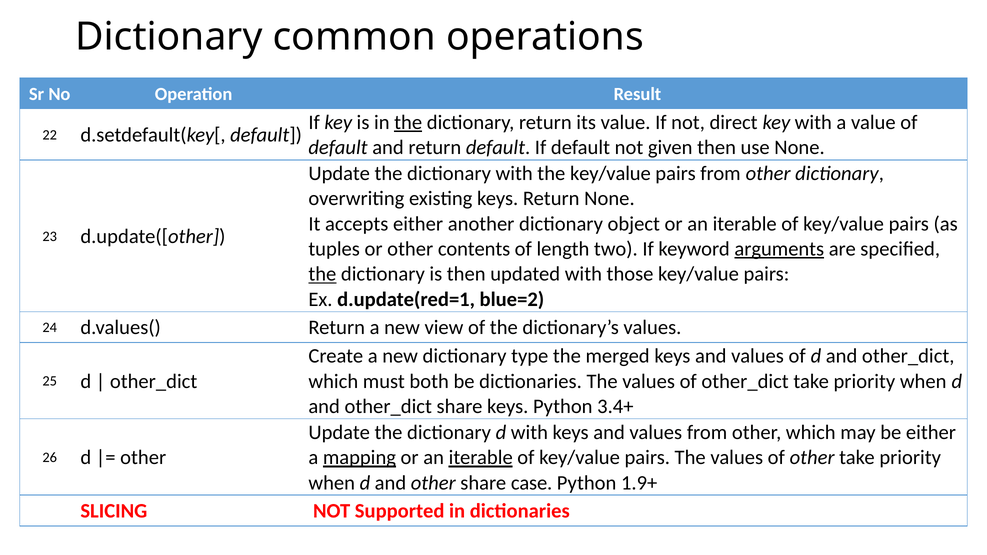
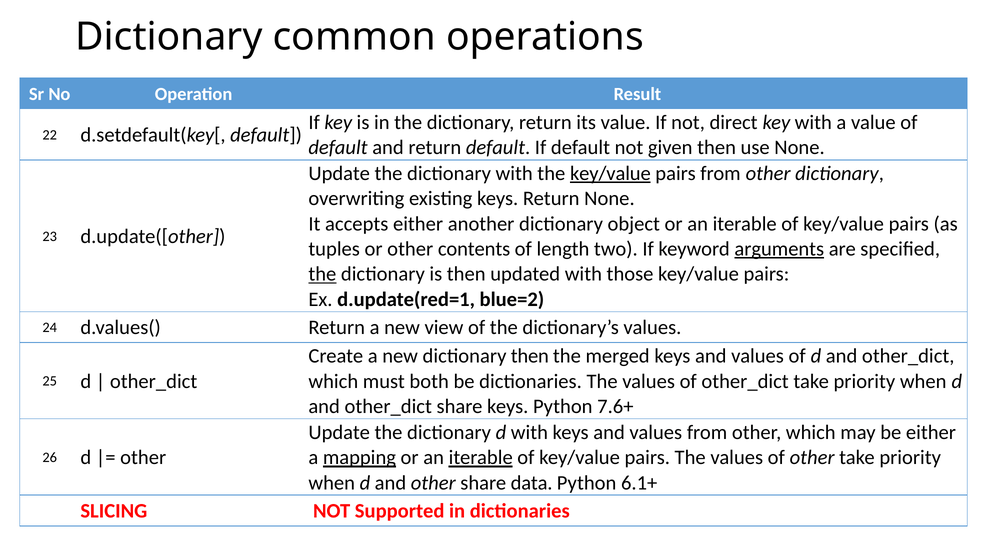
the at (408, 122) underline: present -> none
key/value at (610, 174) underline: none -> present
dictionary type: type -> then
3.4+: 3.4+ -> 7.6+
case: case -> data
1.9+: 1.9+ -> 6.1+
